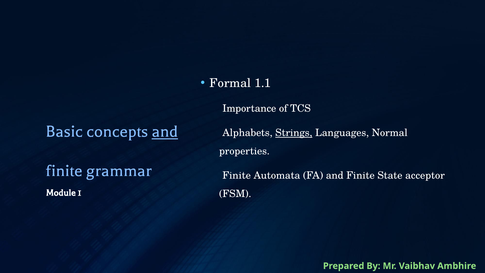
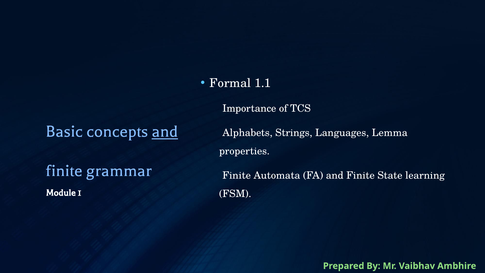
Strings underline: present -> none
Normal: Normal -> Lemma
acceptor: acceptor -> learning
